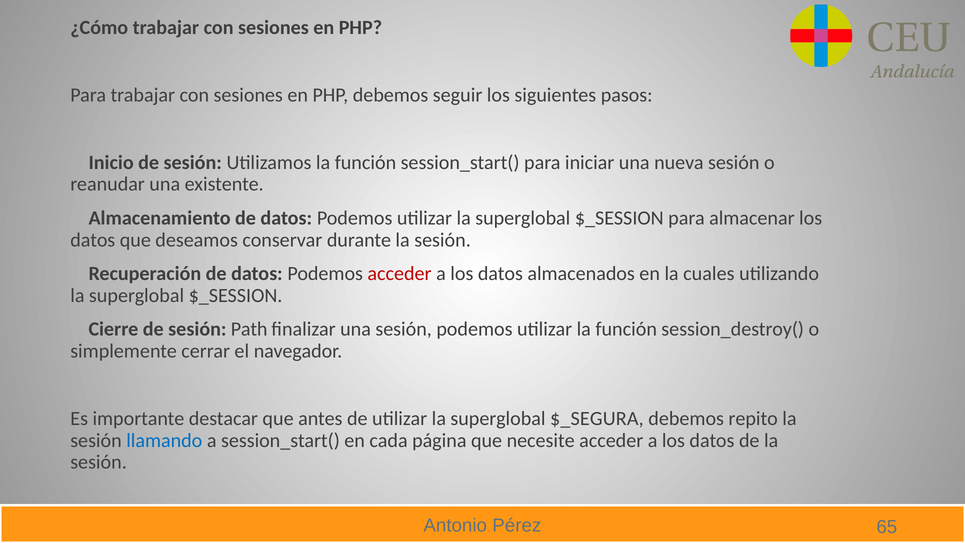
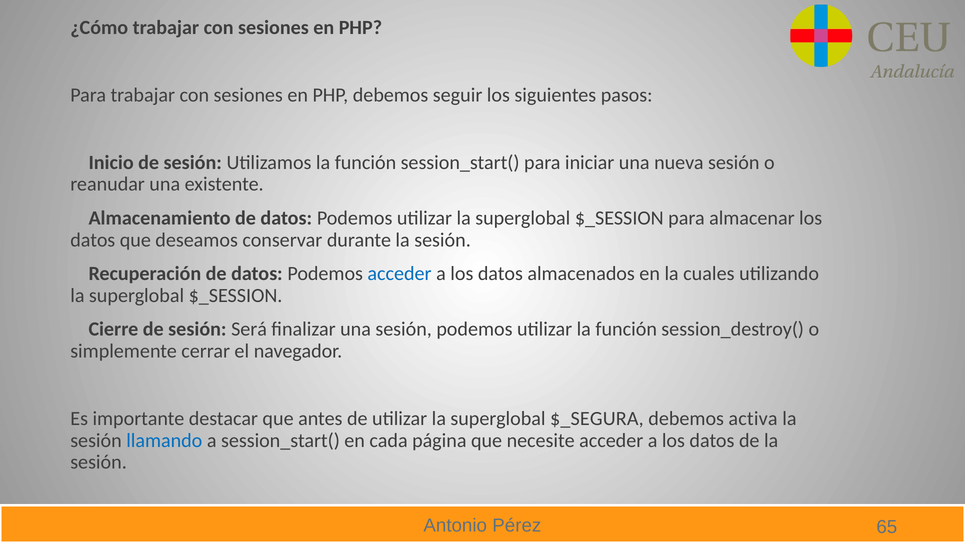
acceder at (400, 274) colour: red -> blue
Path: Path -> Será
repito: repito -> activa
